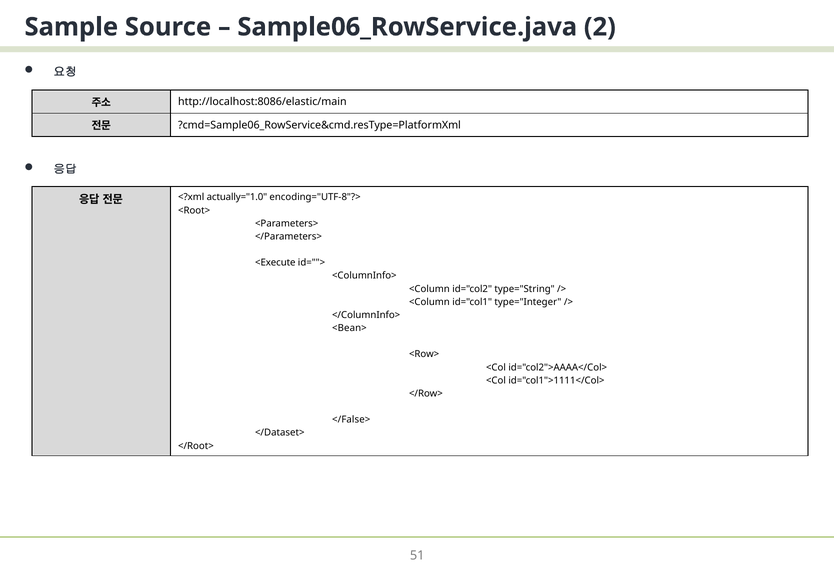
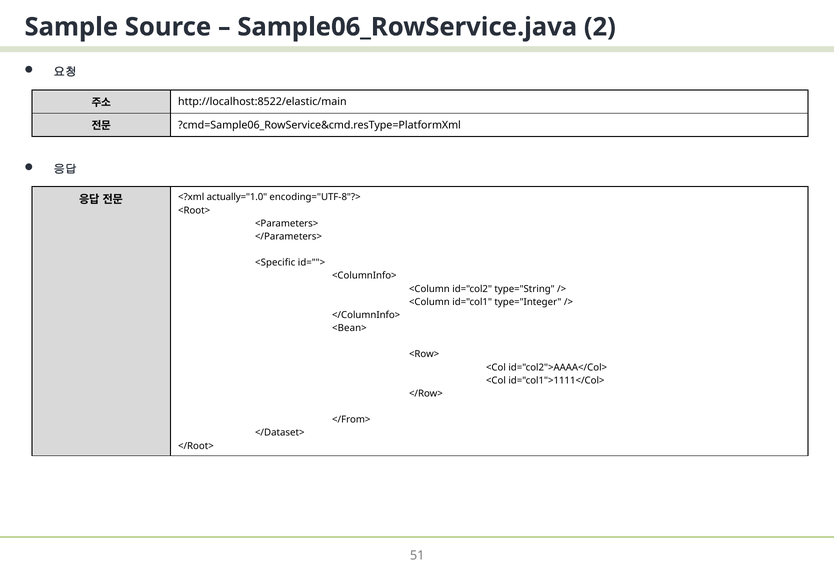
http://localhost:8086/elastic/main: http://localhost:8086/elastic/main -> http://localhost:8522/elastic/main
<Execute: <Execute -> <Specific
</False>: </False> -> </From>
